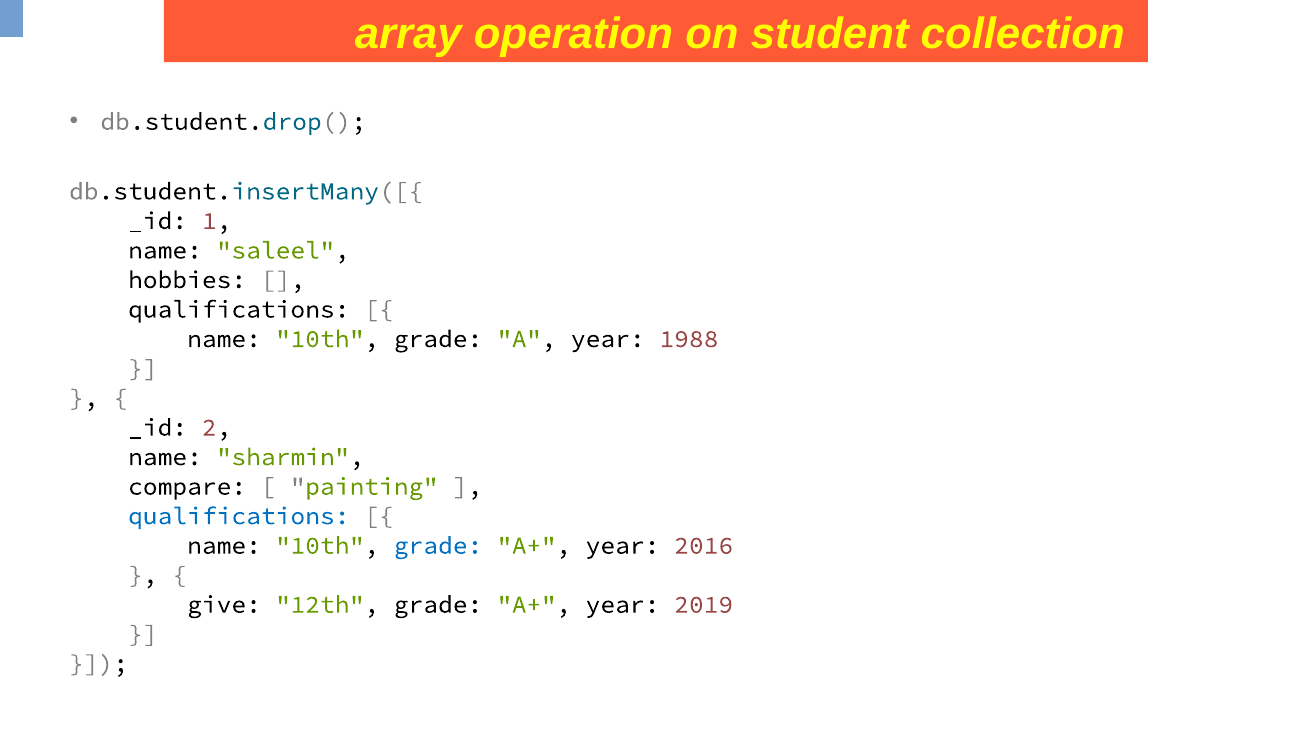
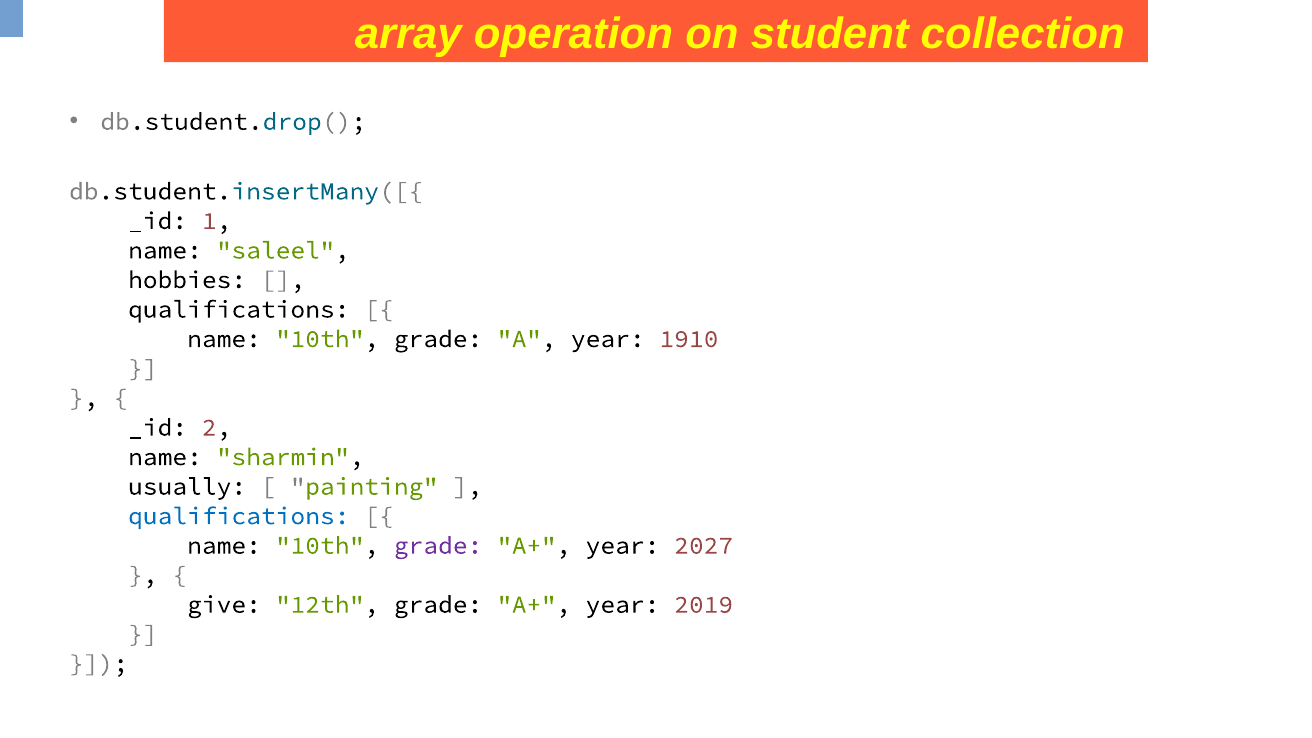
1988: 1988 -> 1910
compare: compare -> usually
grade at (438, 546) colour: blue -> purple
2016: 2016 -> 2027
